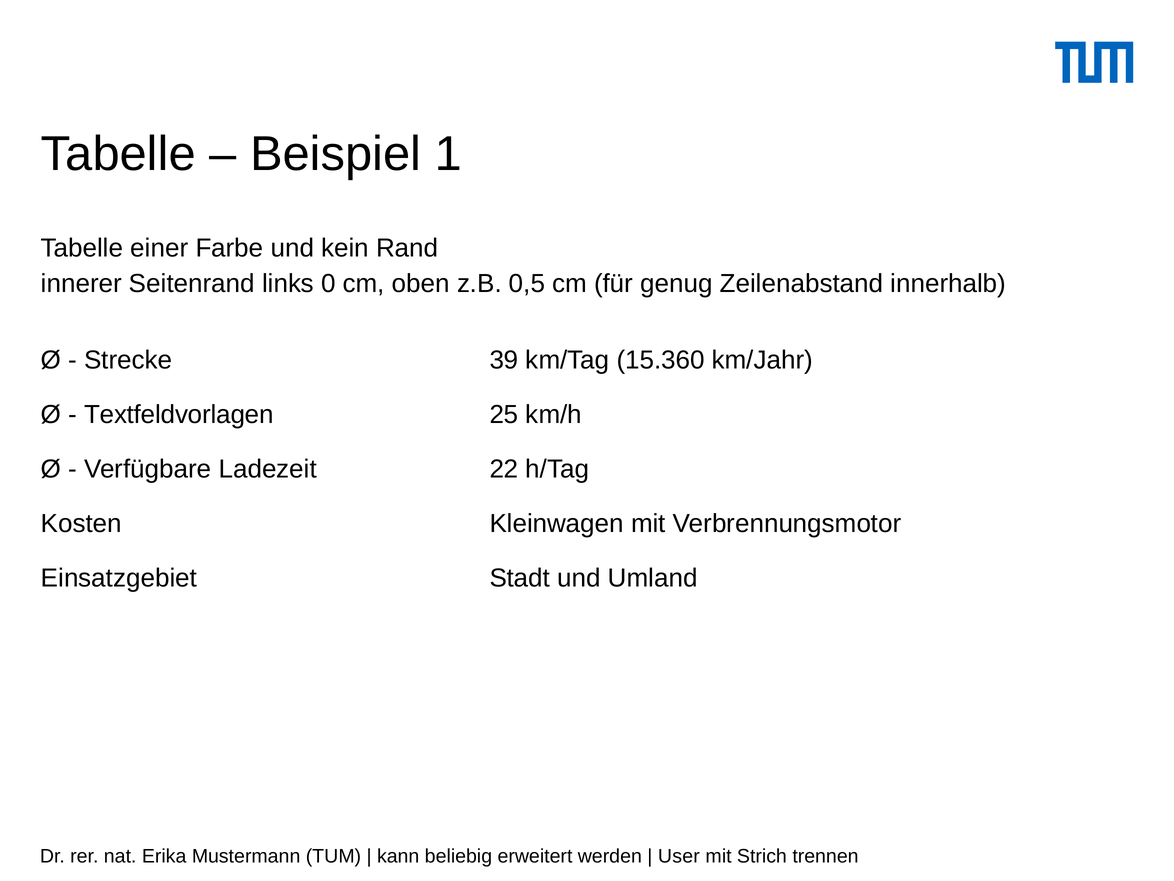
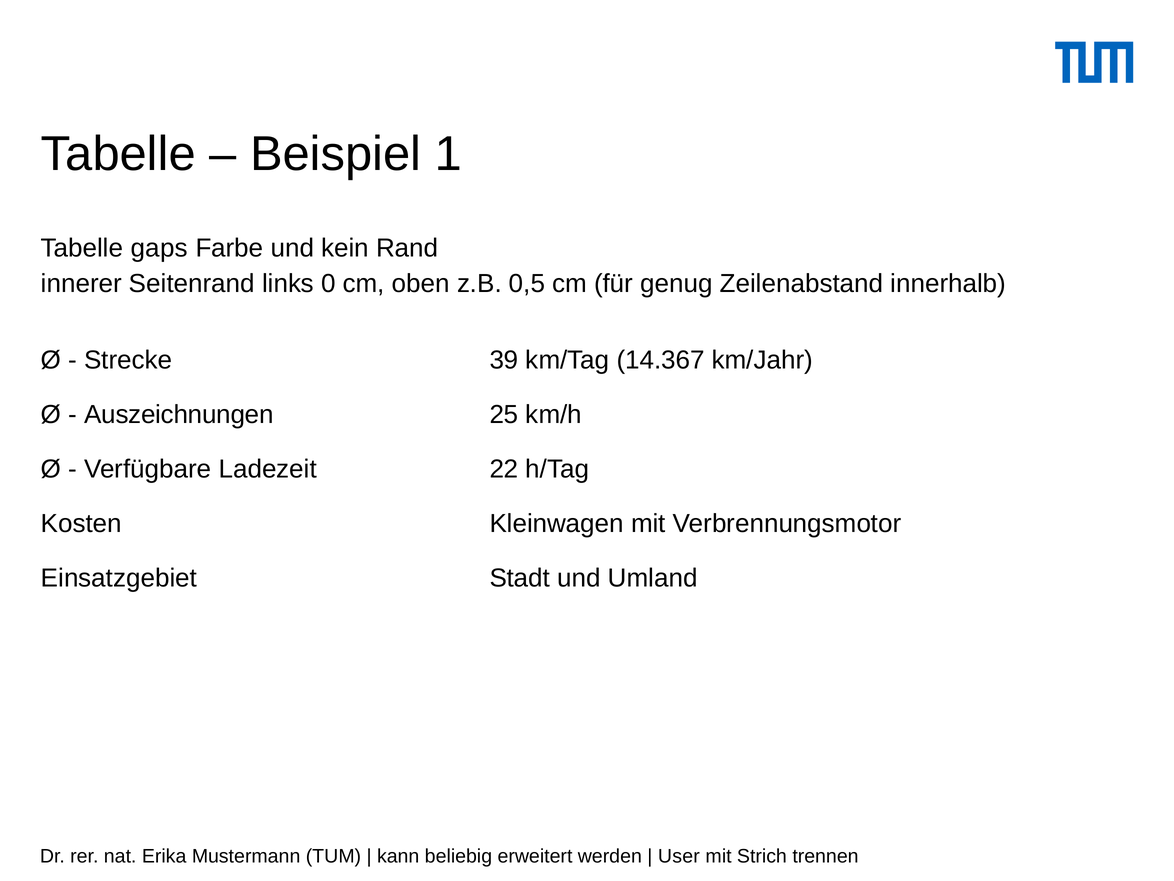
einer: einer -> gaps
15.360: 15.360 -> 14.367
Textfeldvorlagen: Textfeldvorlagen -> Auszeichnungen
